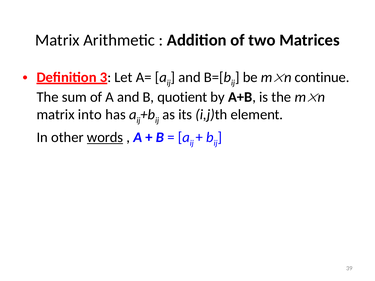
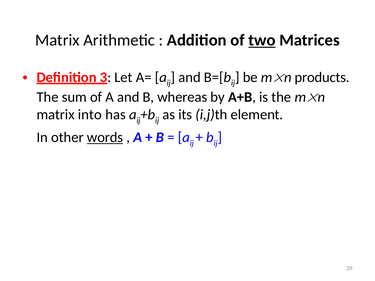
two underline: none -> present
continue: continue -> products
quotient: quotient -> whereas
